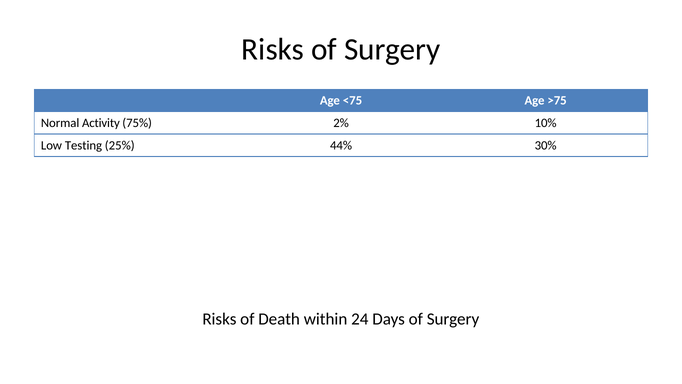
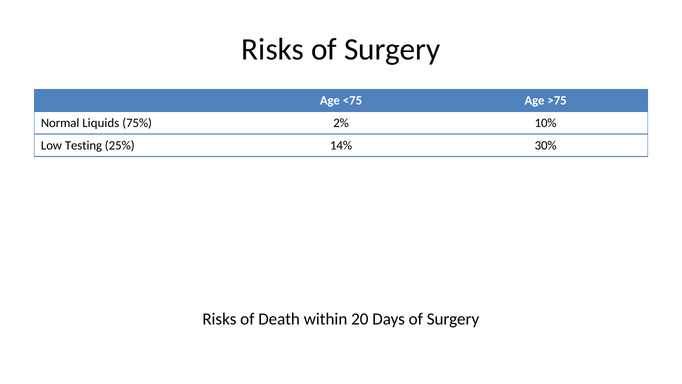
Activity: Activity -> Liquids
44%: 44% -> 14%
24: 24 -> 20
